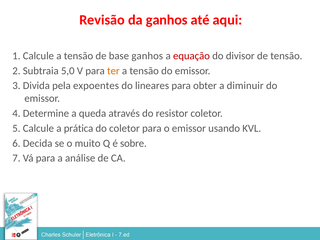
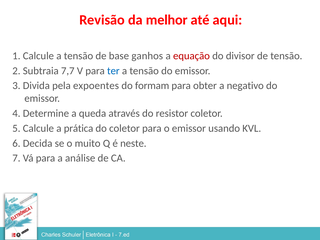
da ganhos: ganhos -> melhor
5,0: 5,0 -> 7,7
ter colour: orange -> blue
lineares: lineares -> formam
diminuir: diminuir -> negativo
sobre: sobre -> neste
